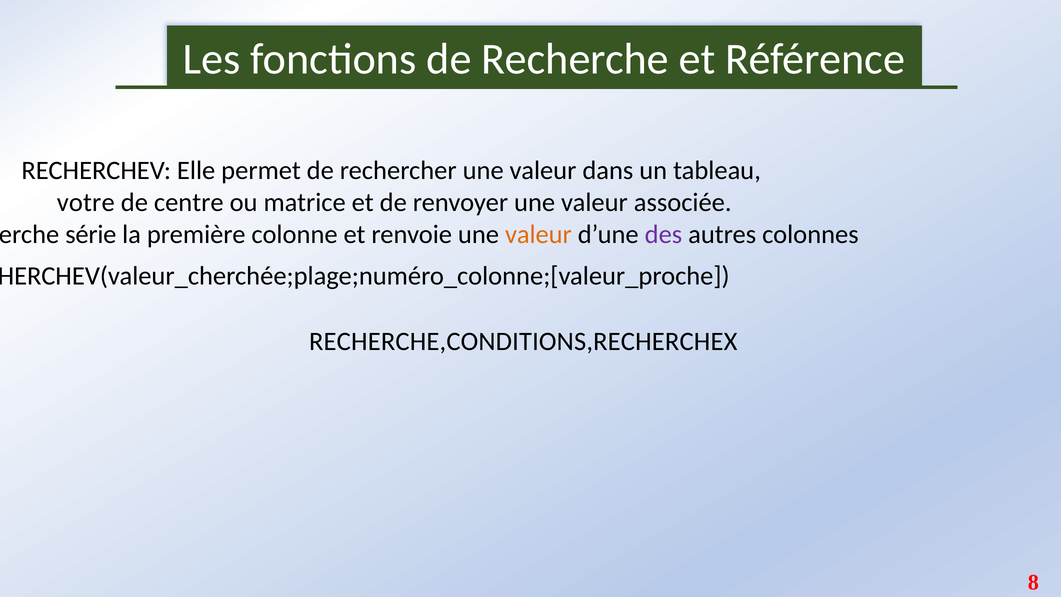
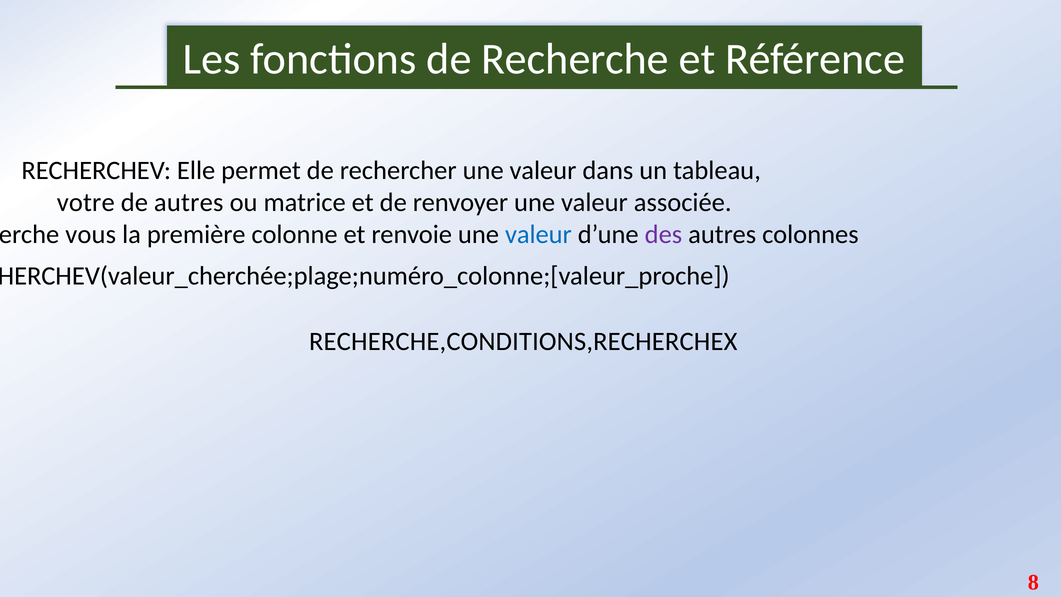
de centre: centre -> autres
série: série -> vous
valeur at (538, 234) colour: orange -> blue
